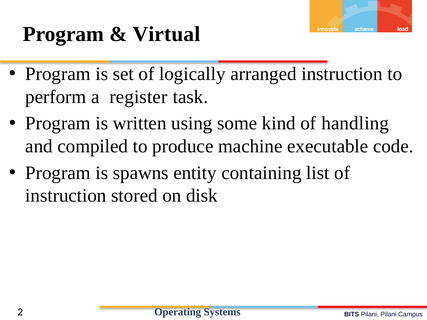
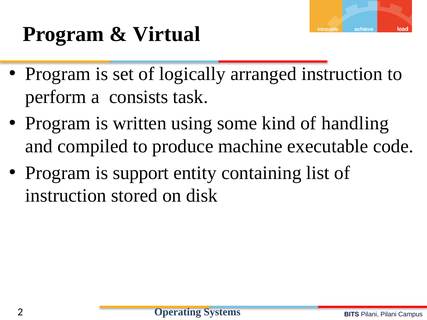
register: register -> consists
spawns: spawns -> support
